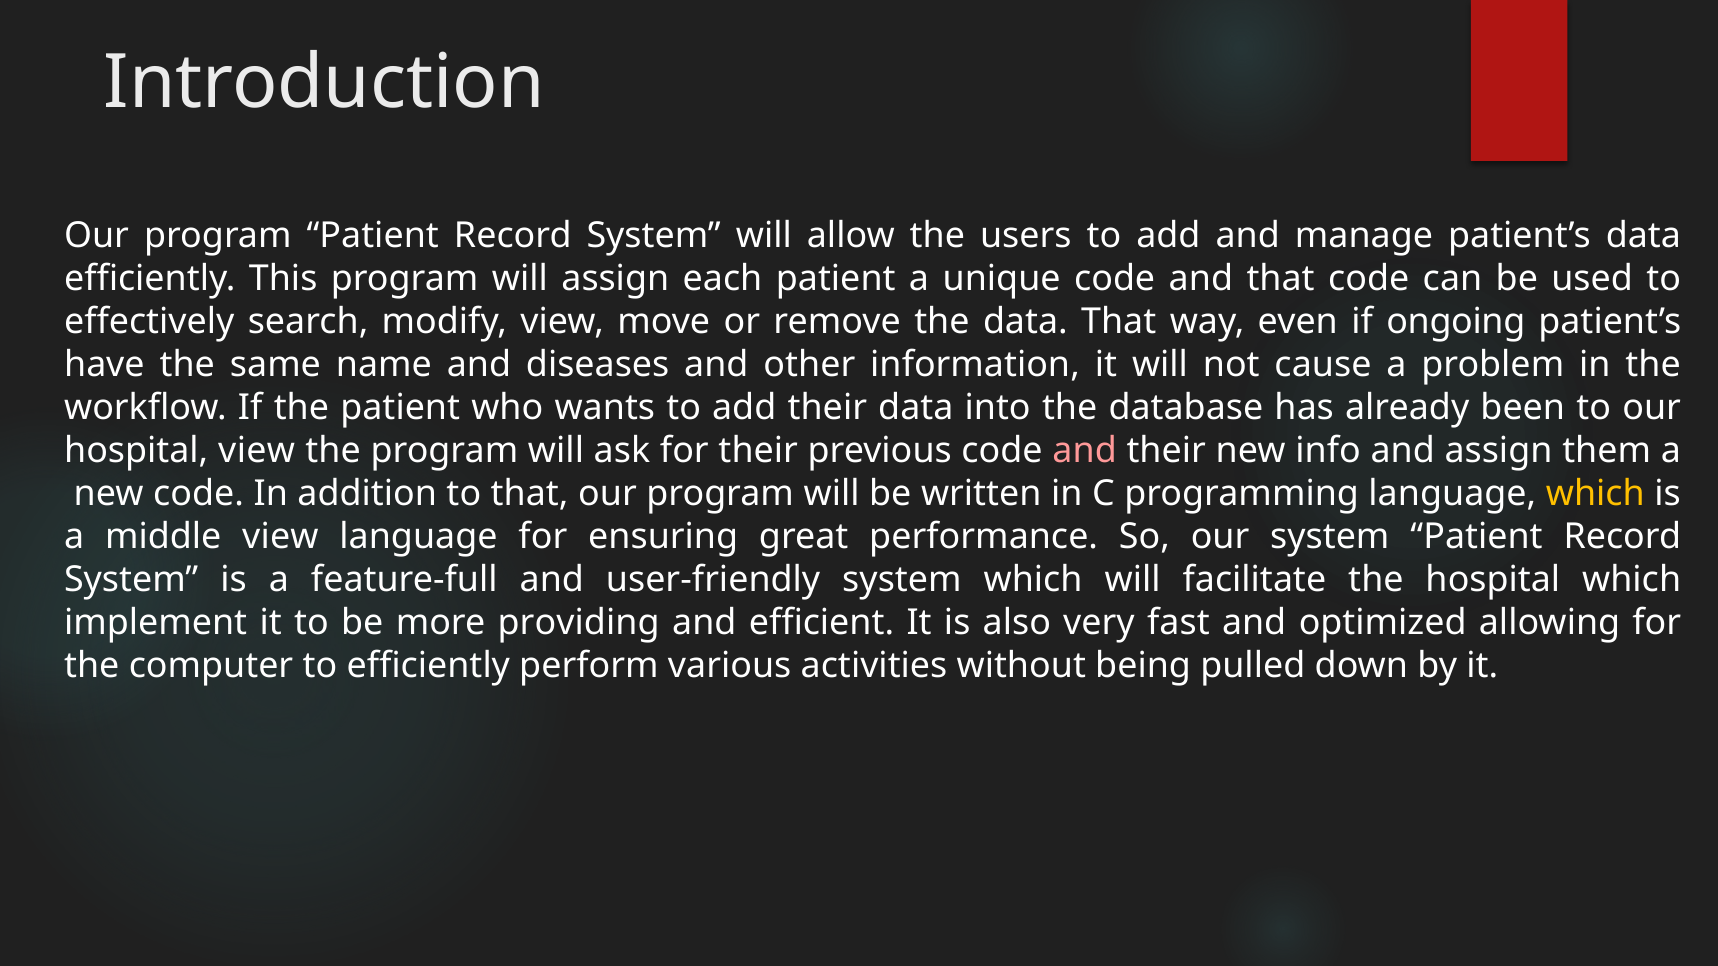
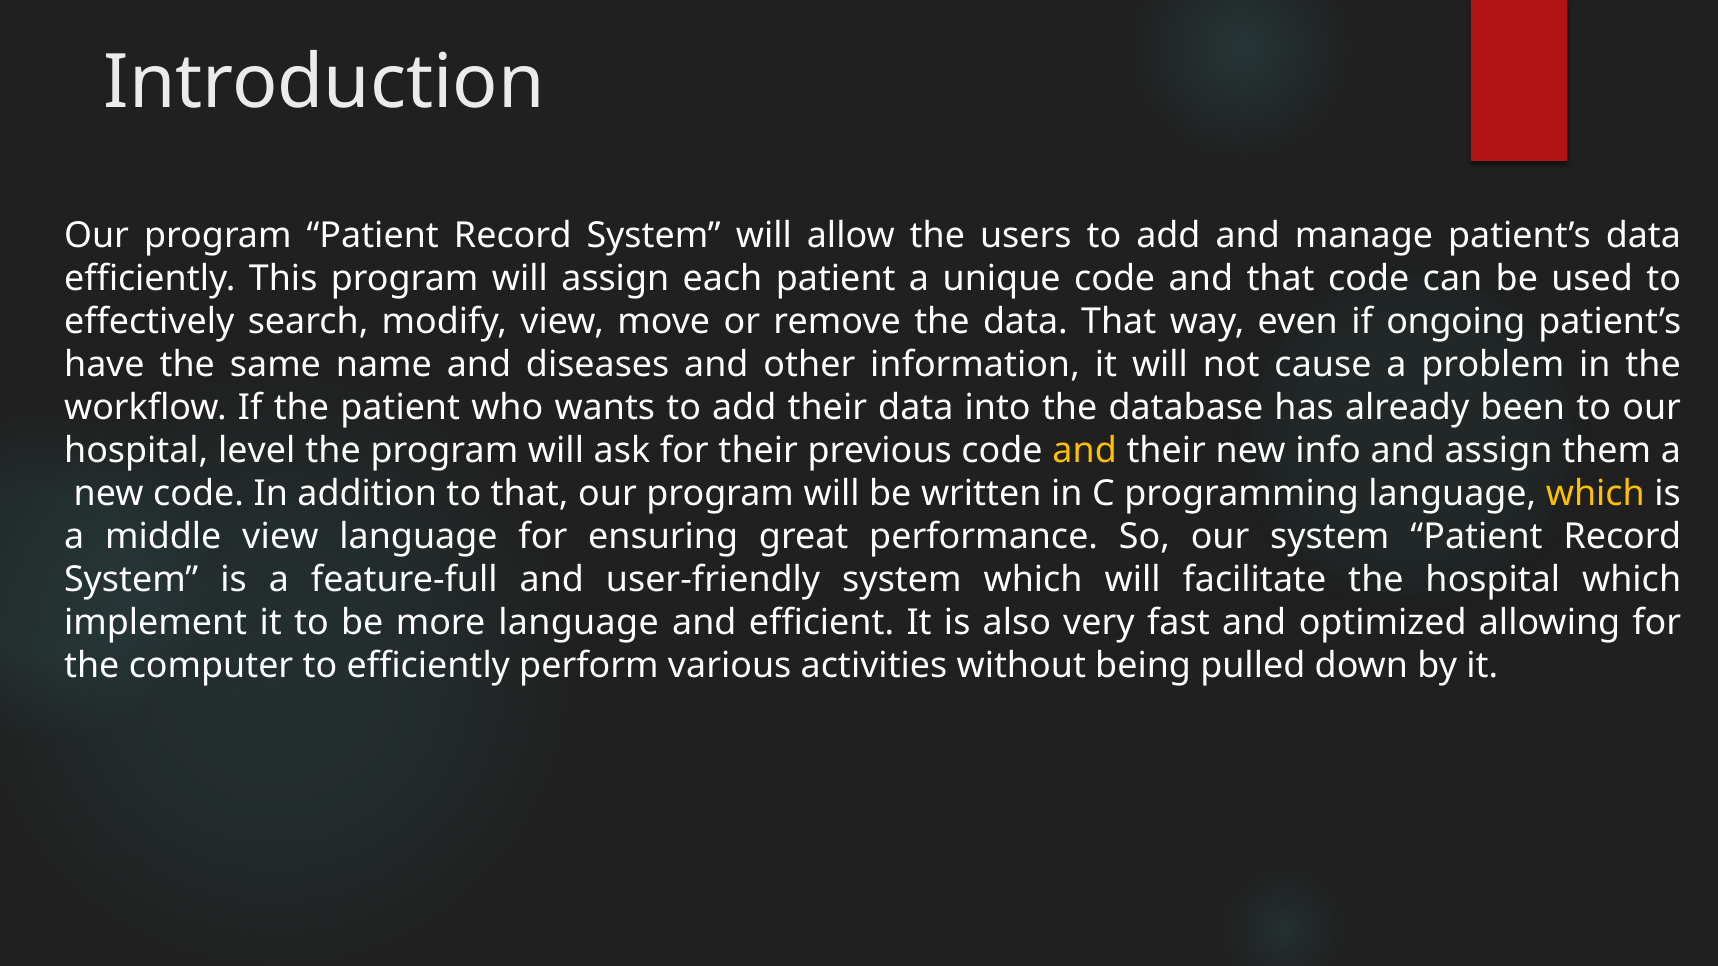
hospital view: view -> level
and at (1085, 451) colour: pink -> yellow
more providing: providing -> language
